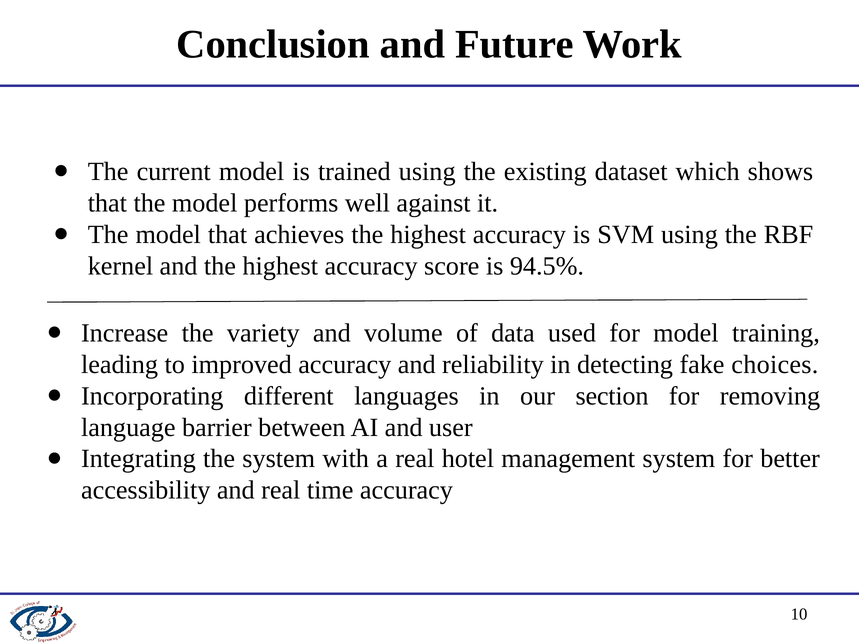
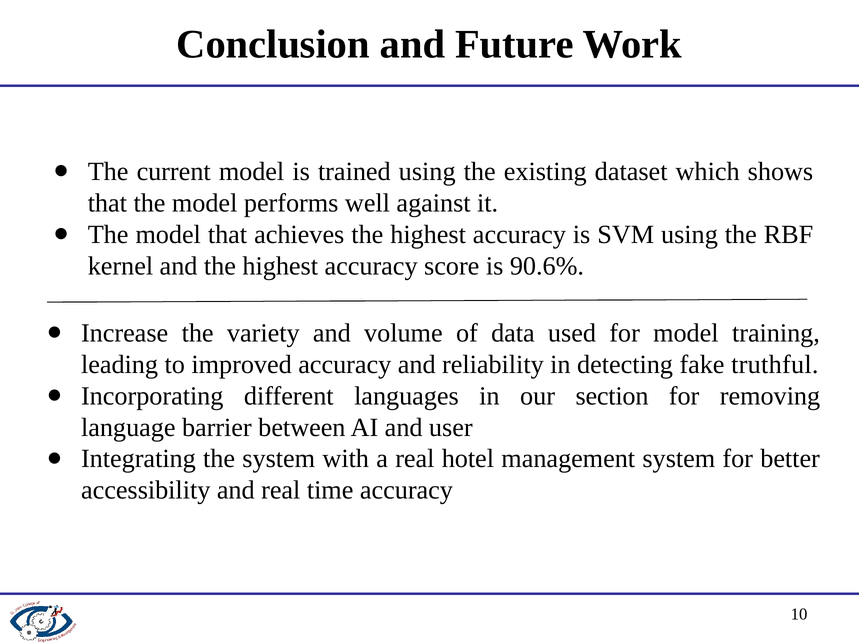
94.5%: 94.5% -> 90.6%
choices: choices -> truthful
